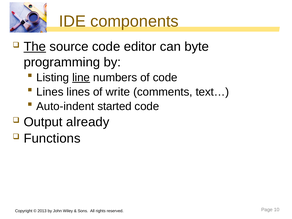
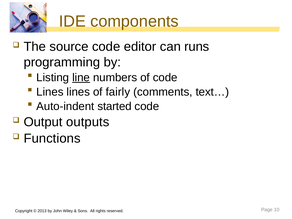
The underline: present -> none
byte: byte -> runs
write: write -> fairly
already: already -> outputs
